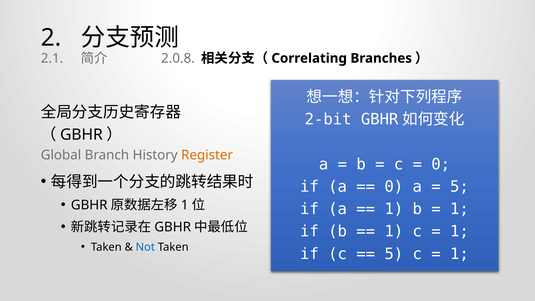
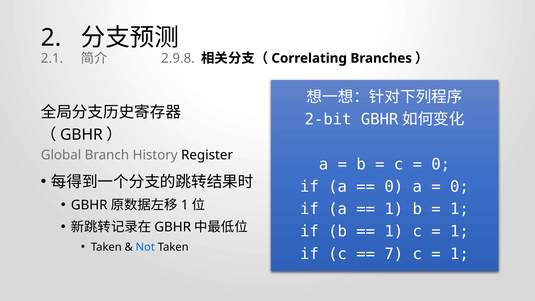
2.0.8: 2.0.8 -> 2.9.8
Register colour: orange -> black
5 at (459, 187): 5 -> 0
5 at (394, 254): 5 -> 7
